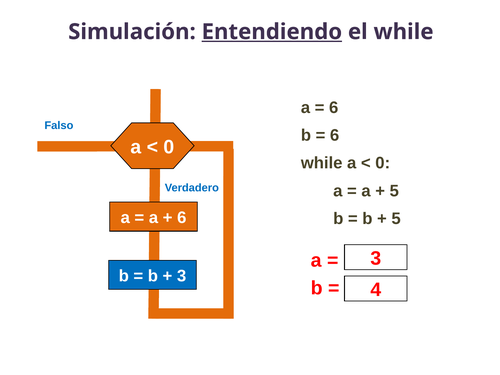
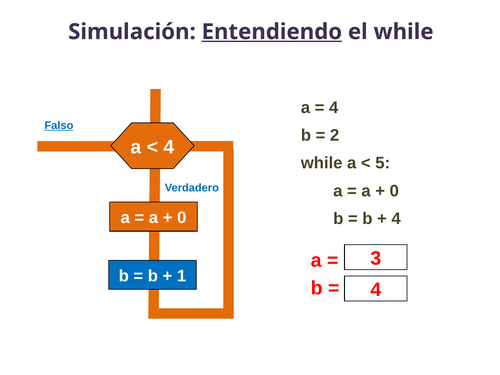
6 at (334, 108): 6 -> 4
Falso underline: none -> present
6 at (335, 135): 6 -> 2
0 at (169, 147): 0 -> 4
0 at (383, 163): 0 -> 5
5 at (394, 191): 5 -> 0
6 at (182, 218): 6 -> 0
5 at (396, 219): 5 -> 4
3 at (182, 276): 3 -> 1
